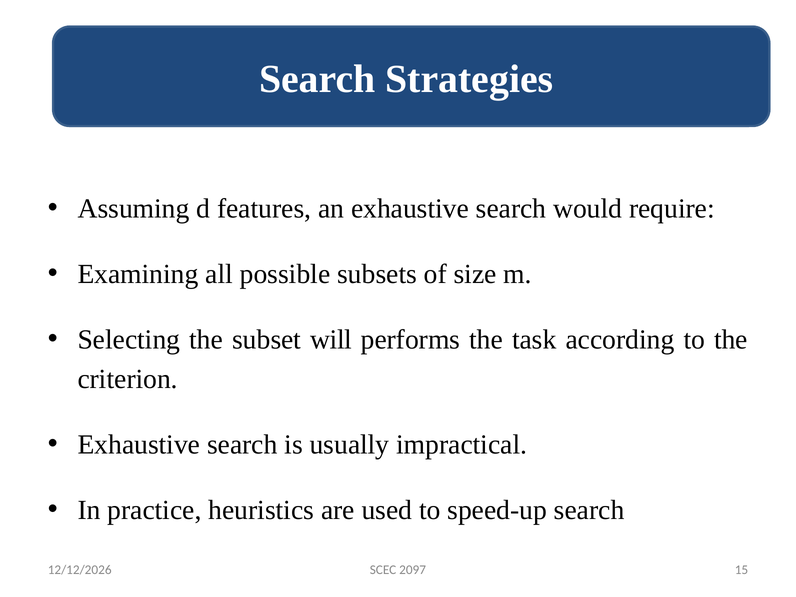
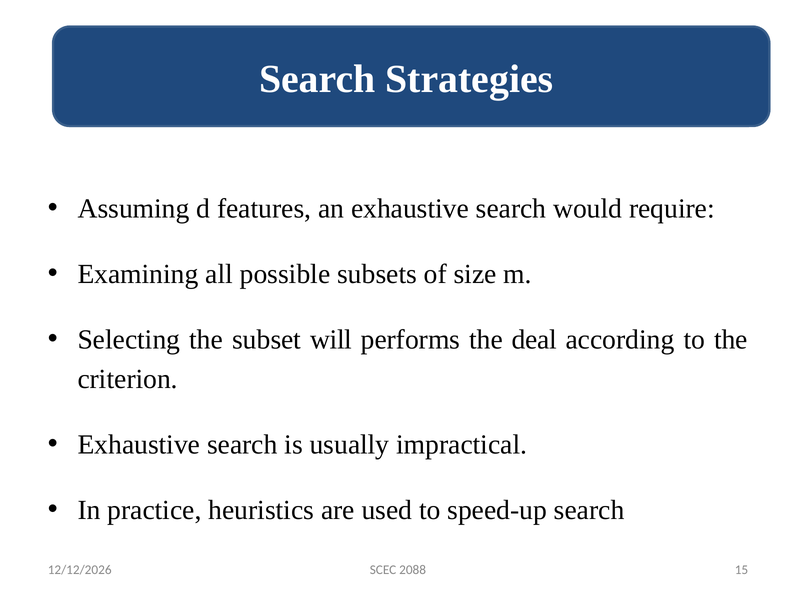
task: task -> deal
2097: 2097 -> 2088
